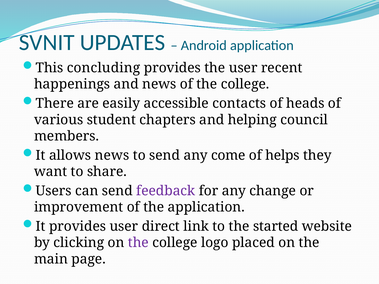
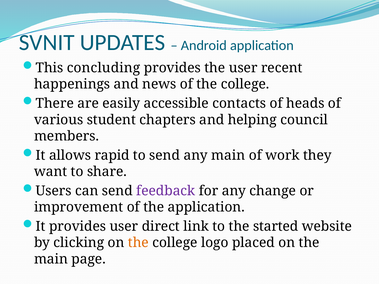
allows news: news -> rapid
any come: come -> main
helps: helps -> work
the at (138, 243) colour: purple -> orange
